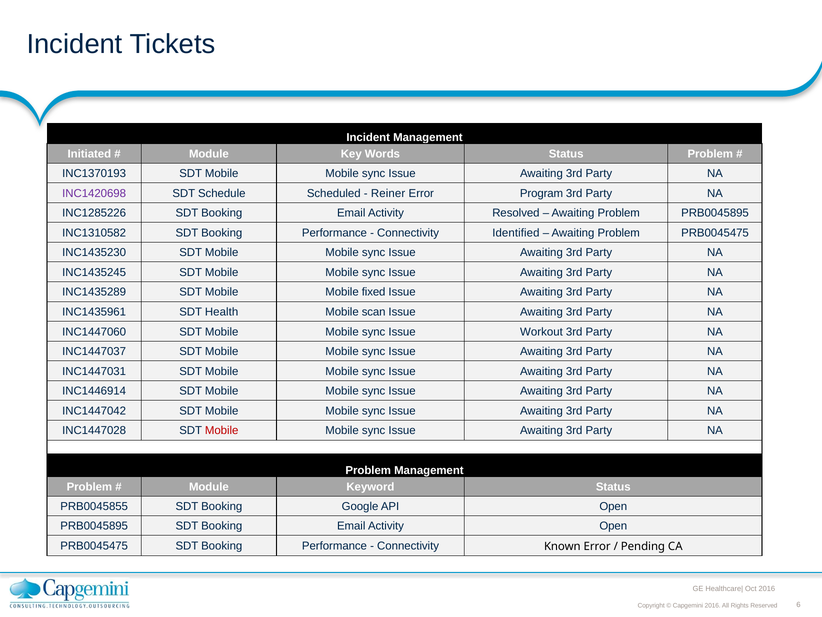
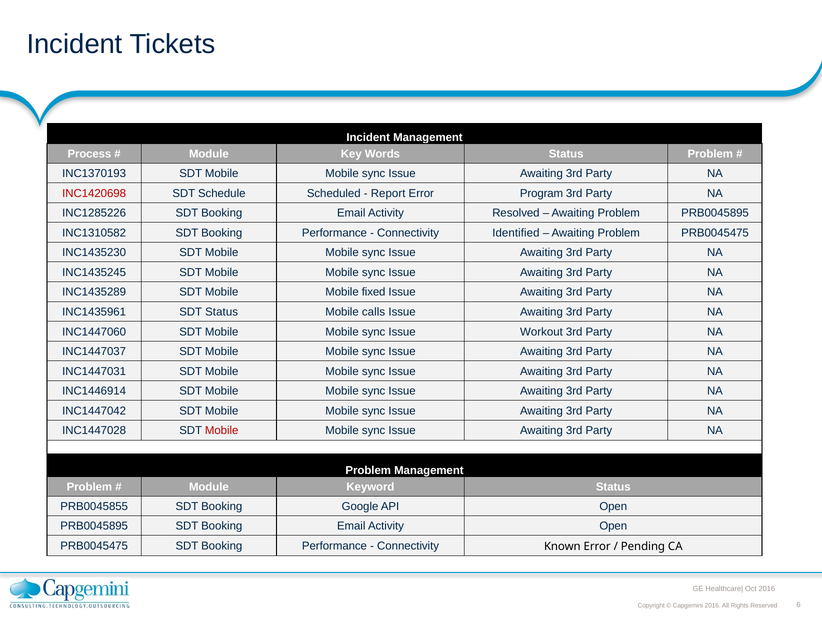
Initiated: Initiated -> Process
INC1420698 colour: purple -> red
Reiner: Reiner -> Report
SDT Health: Health -> Status
scan: scan -> calls
